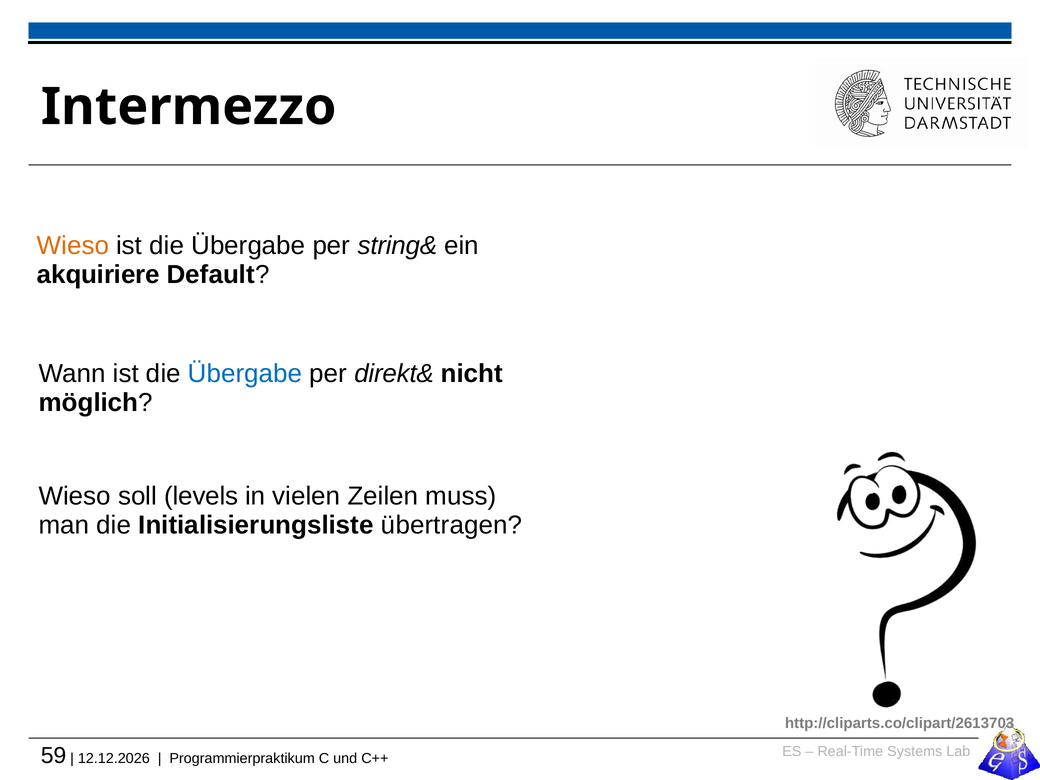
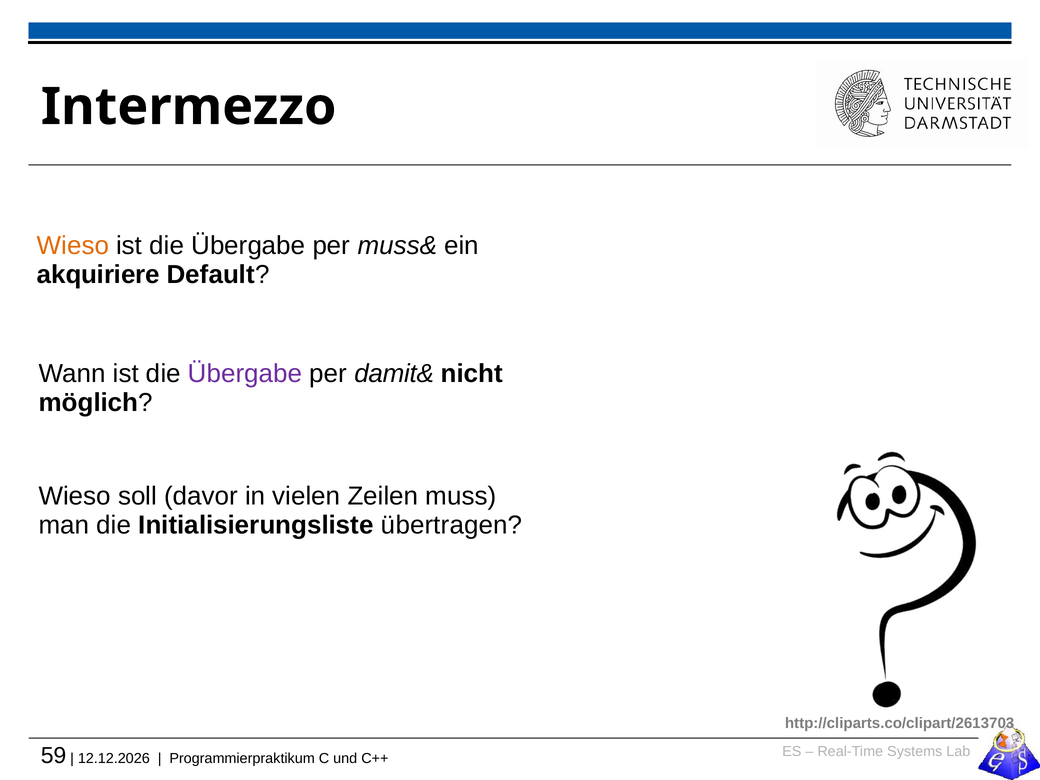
string&: string& -> muss&
Übergabe at (245, 373) colour: blue -> purple
direkt&: direkt& -> damit&
levels: levels -> davor
